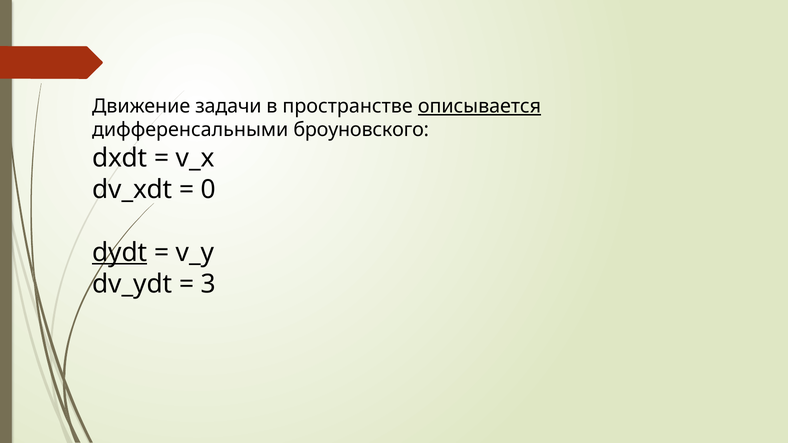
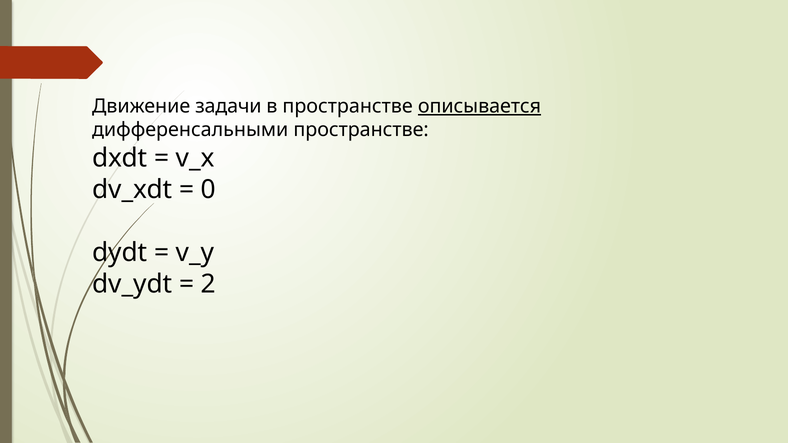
дифференсальными броуновского: броуновского -> пространстве
dydt underline: present -> none
3: 3 -> 2
